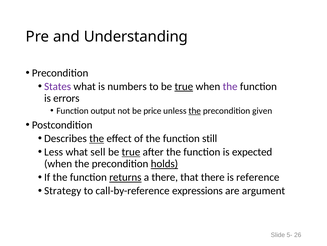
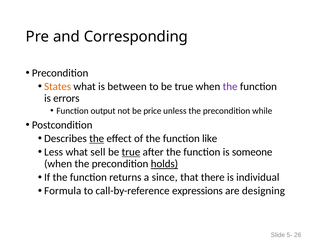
Understanding: Understanding -> Corresponding
States colour: purple -> orange
numbers: numbers -> between
true at (184, 86) underline: present -> none
the at (195, 110) underline: present -> none
given: given -> while
still: still -> like
expected: expected -> someone
returns underline: present -> none
a there: there -> since
reference: reference -> individual
Strategy: Strategy -> Formula
argument: argument -> designing
